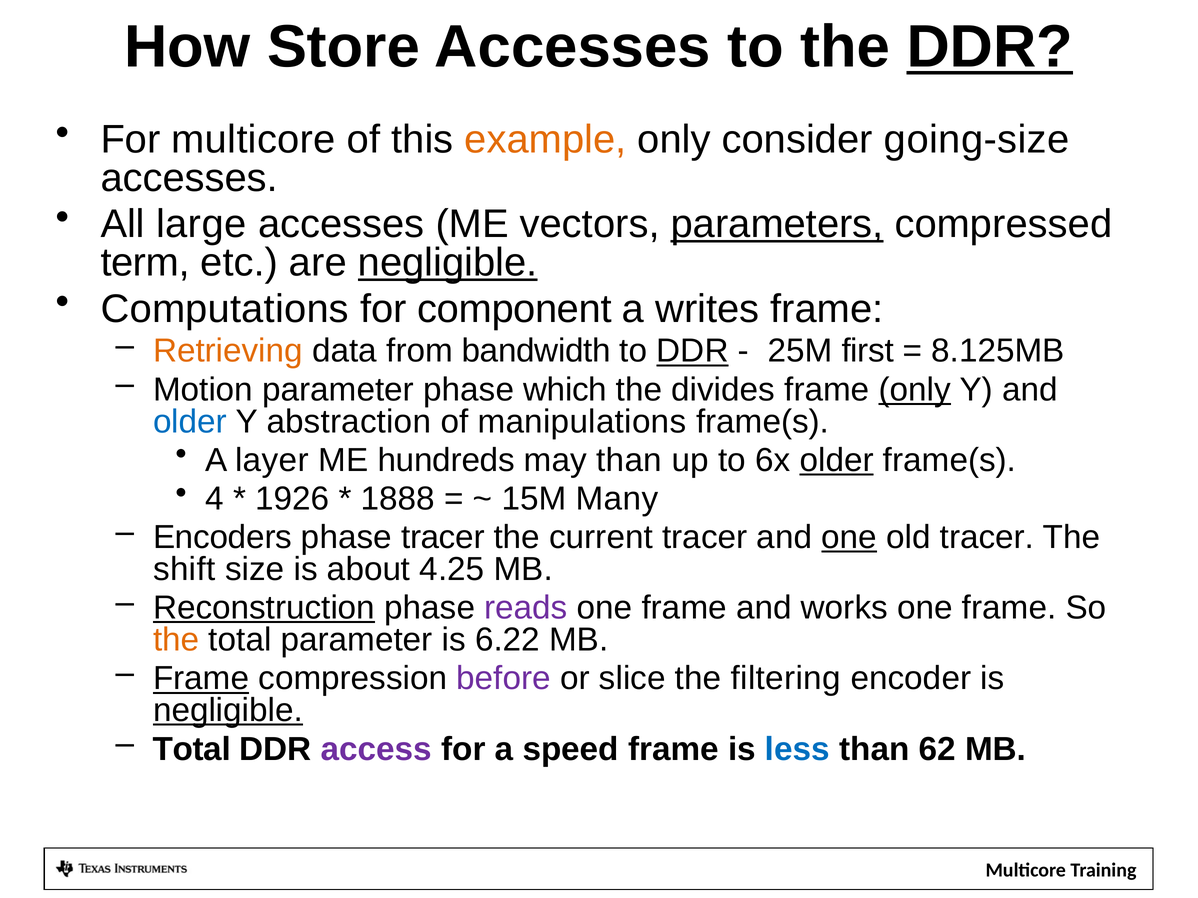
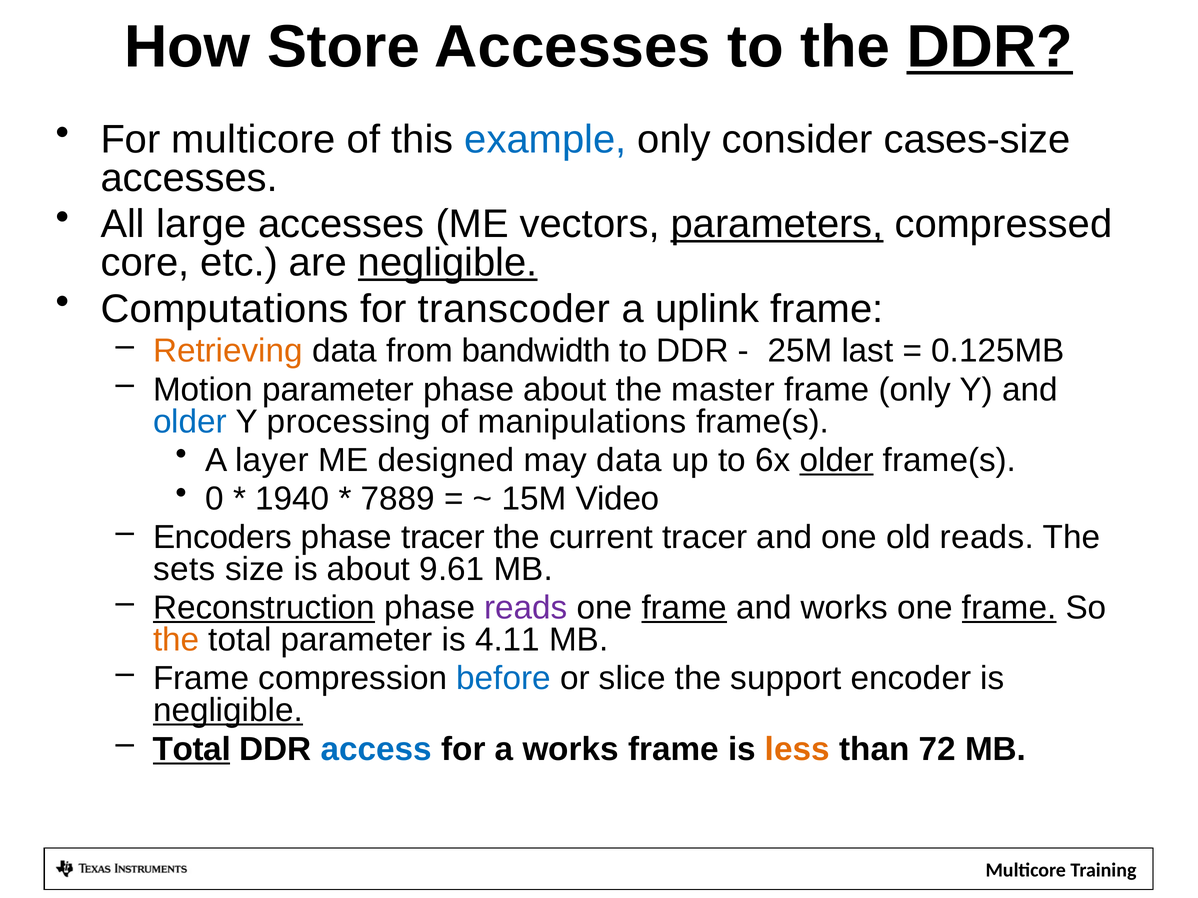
example colour: orange -> blue
going-size: going-size -> cases-size
term: term -> core
component: component -> transcoder
writes: writes -> uplink
DDR at (692, 351) underline: present -> none
first: first -> last
8.125MB: 8.125MB -> 0.125MB
phase which: which -> about
divides: divides -> master
only at (915, 390) underline: present -> none
abstraction: abstraction -> processing
hundreds: hundreds -> designed
may than: than -> data
4: 4 -> 0
1926: 1926 -> 1940
1888: 1888 -> 7889
Many: Many -> Video
one at (849, 538) underline: present -> none
old tracer: tracer -> reads
shift: shift -> sets
4.25: 4.25 -> 9.61
frame at (684, 608) underline: none -> present
frame at (1009, 608) underline: none -> present
6.22: 6.22 -> 4.11
Frame at (201, 679) underline: present -> none
before colour: purple -> blue
filtering: filtering -> support
Total at (192, 749) underline: none -> present
access colour: purple -> blue
a speed: speed -> works
less colour: blue -> orange
62: 62 -> 72
